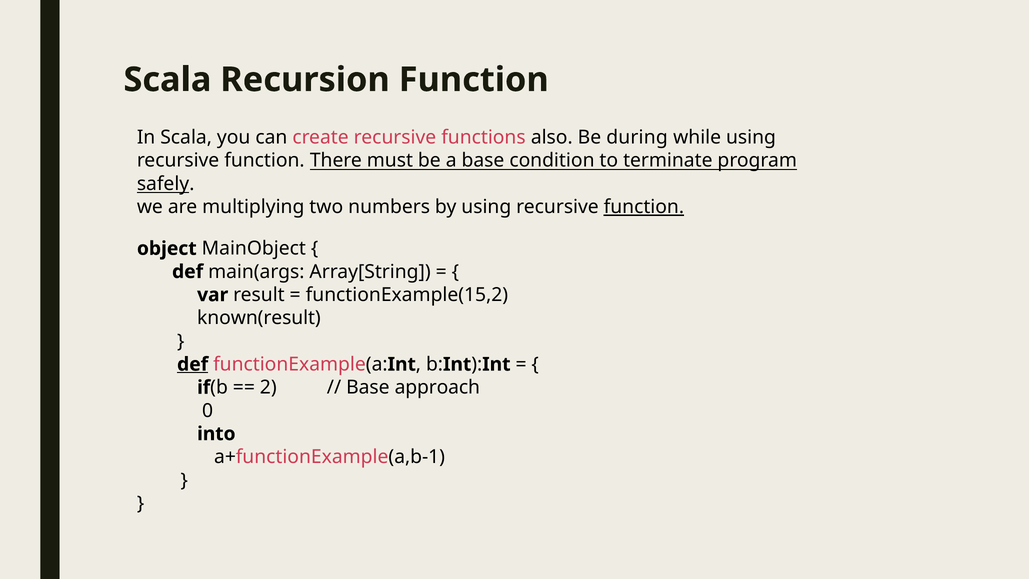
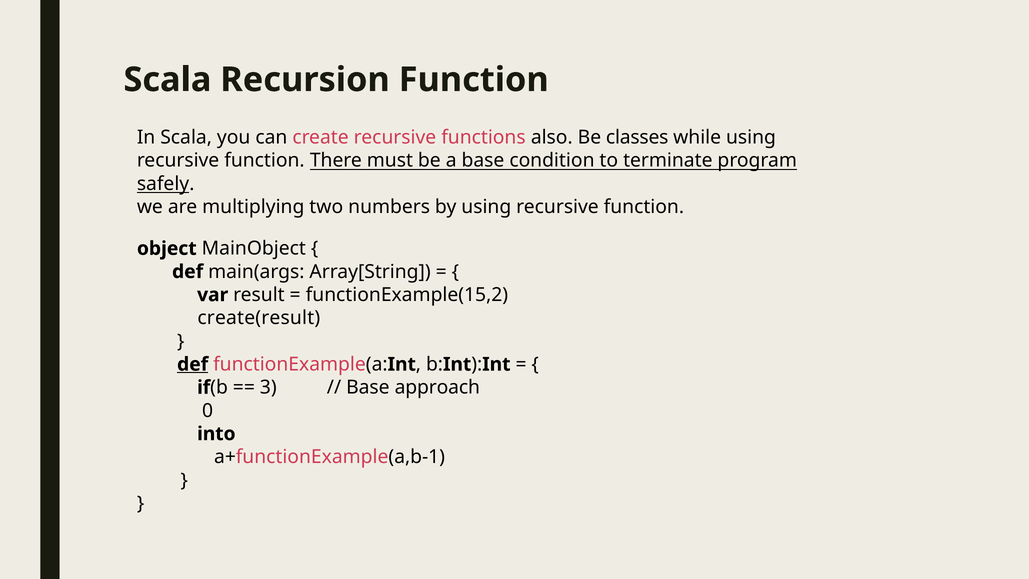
during: during -> classes
function at (644, 207) underline: present -> none
known(result: known(result -> create(result
2: 2 -> 3
